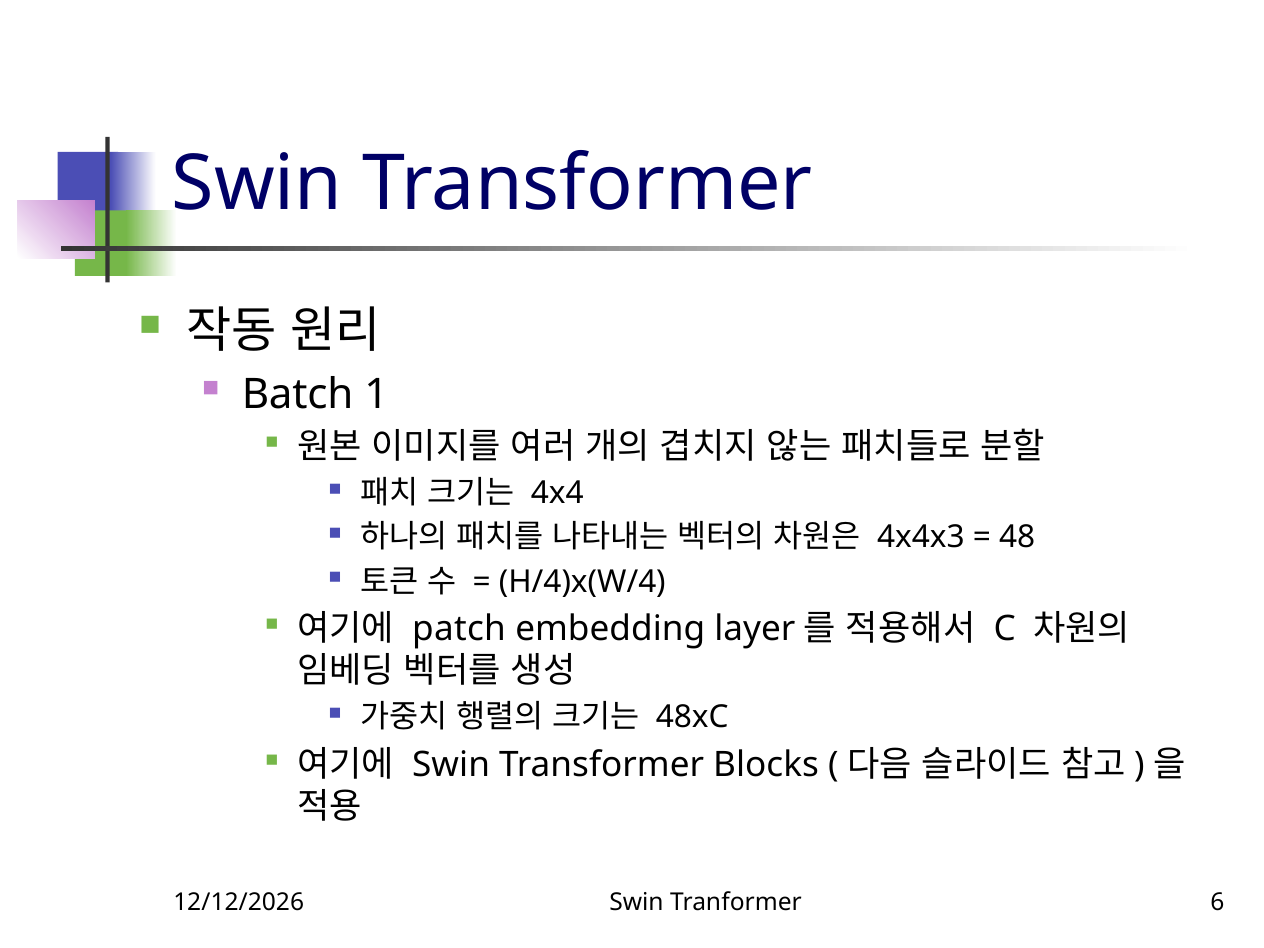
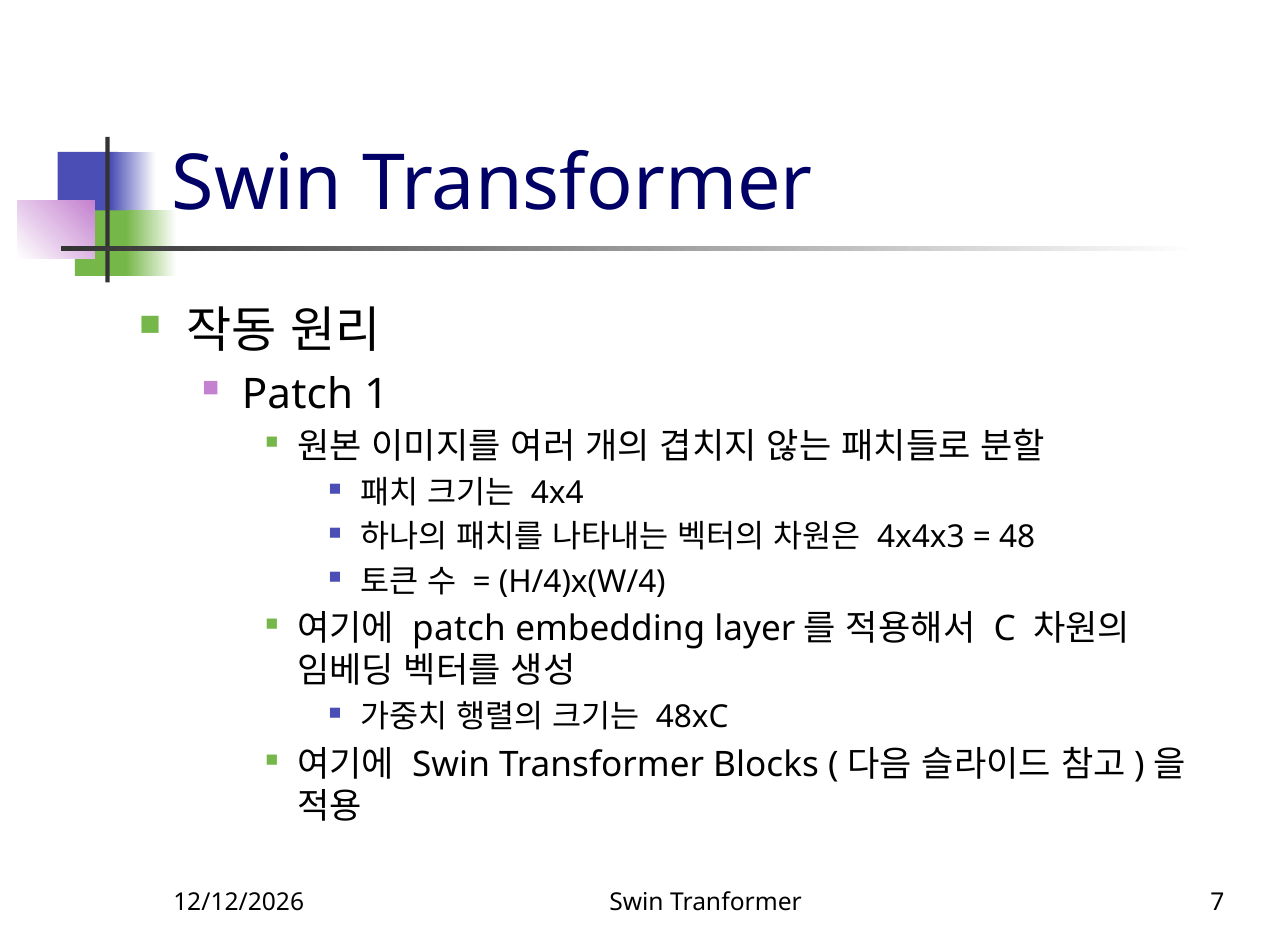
Batch at (298, 394): Batch -> Patch
6: 6 -> 7
